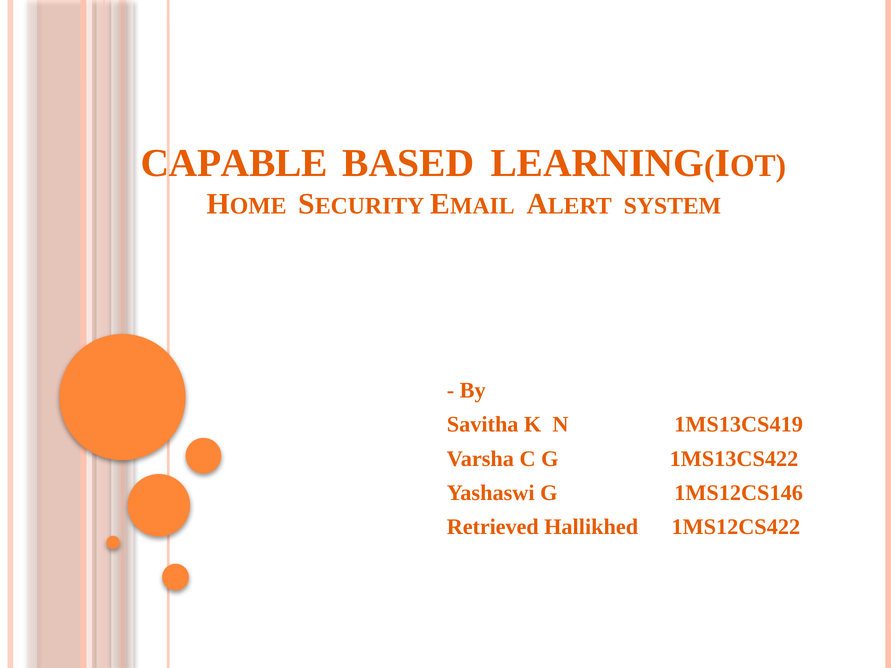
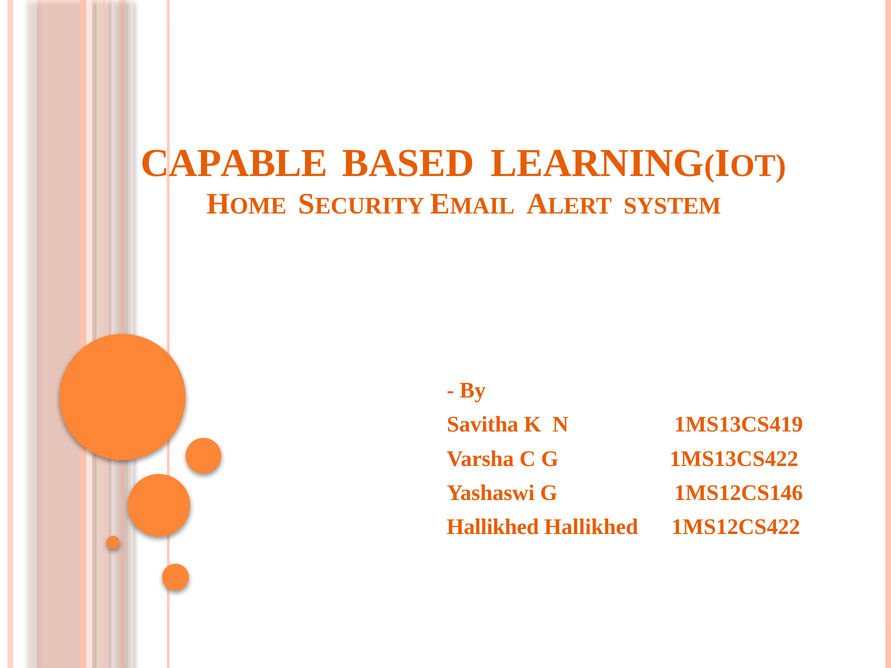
Retrieved at (493, 527): Retrieved -> Hallikhed
